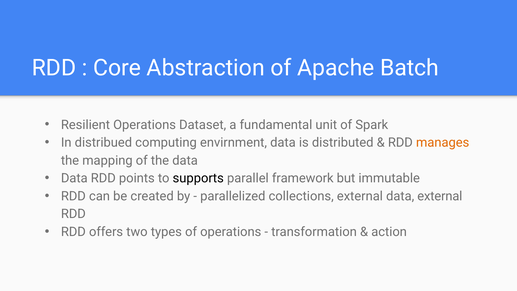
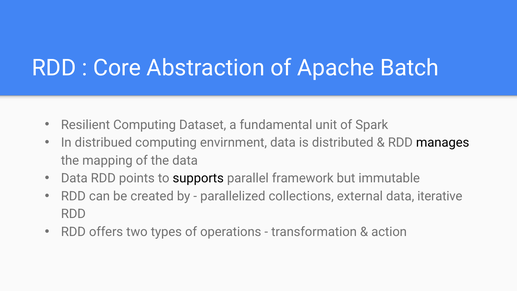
Resilient Operations: Operations -> Computing
manages colour: orange -> black
data external: external -> iterative
